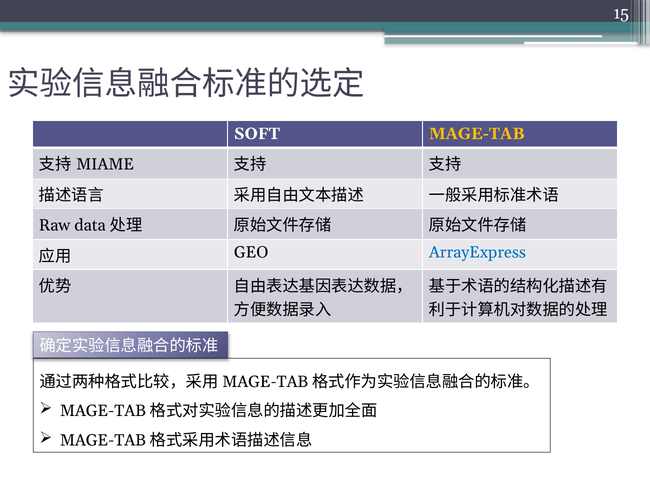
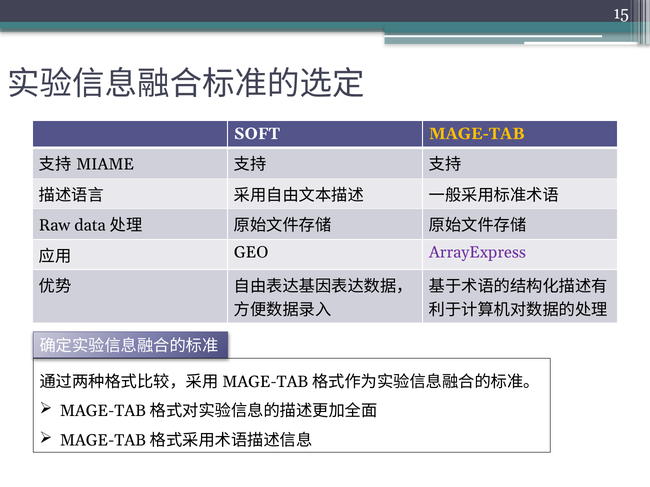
ArrayExpress colour: blue -> purple
